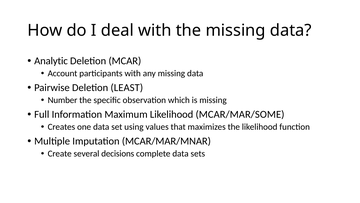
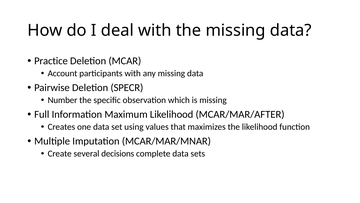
Analytic: Analytic -> Practice
LEAST: LEAST -> SPECR
MCAR/MAR/SOME: MCAR/MAR/SOME -> MCAR/MAR/AFTER
